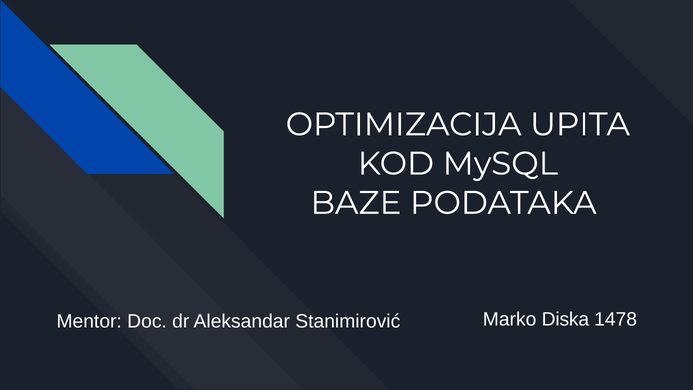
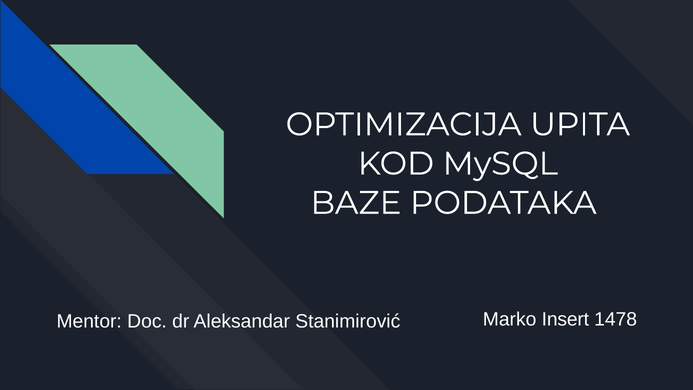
Diska: Diska -> Insert
